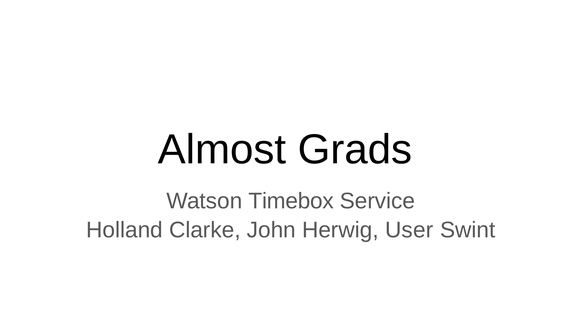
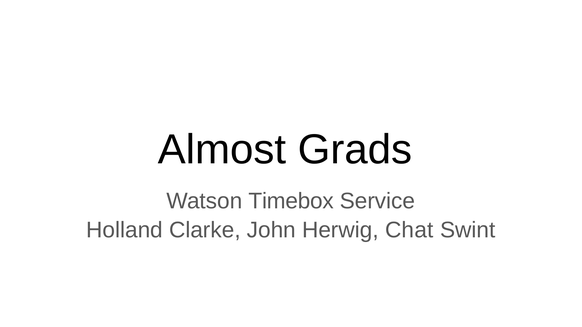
User: User -> Chat
